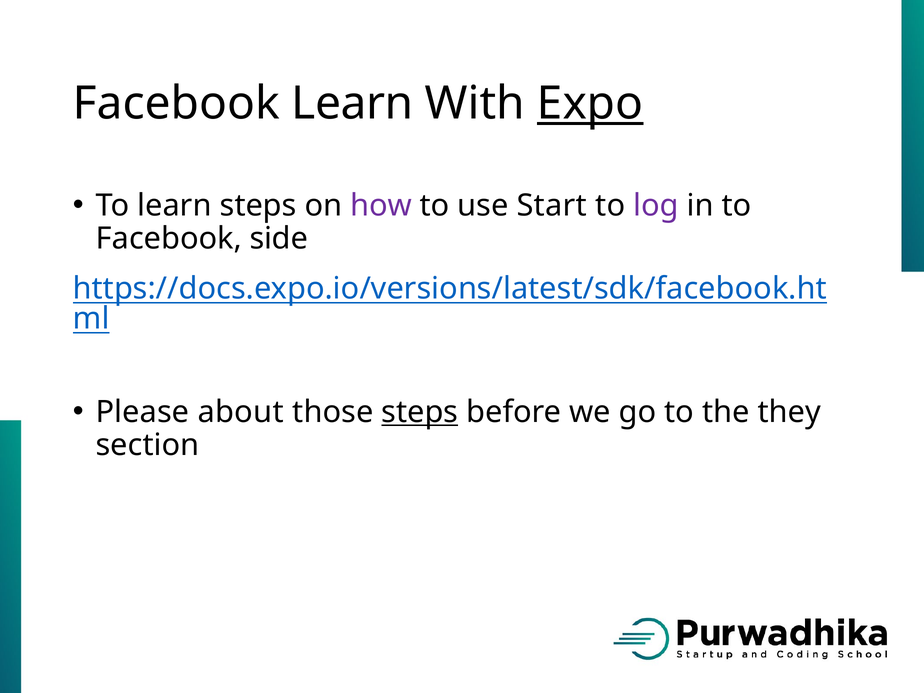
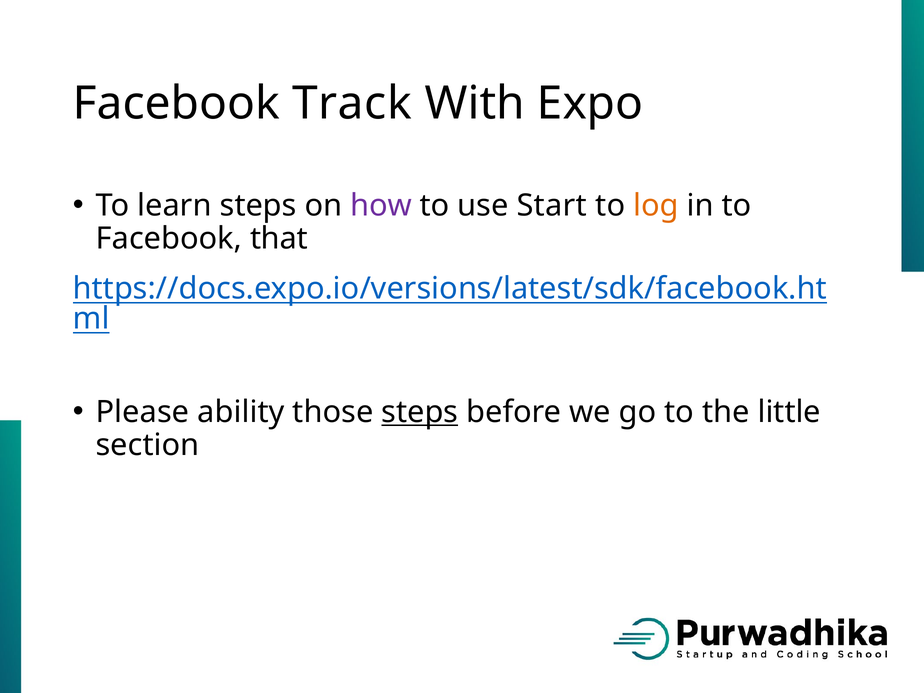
Facebook Learn: Learn -> Track
Expo underline: present -> none
log colour: purple -> orange
side: side -> that
about: about -> ability
they: they -> little
